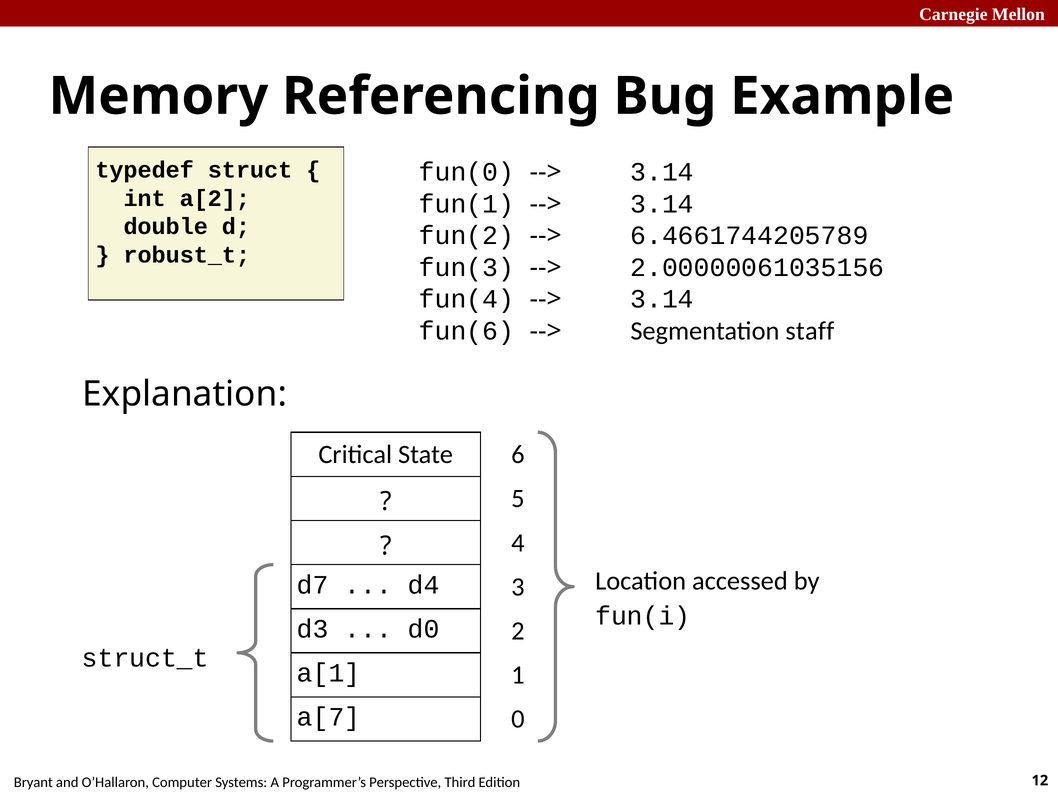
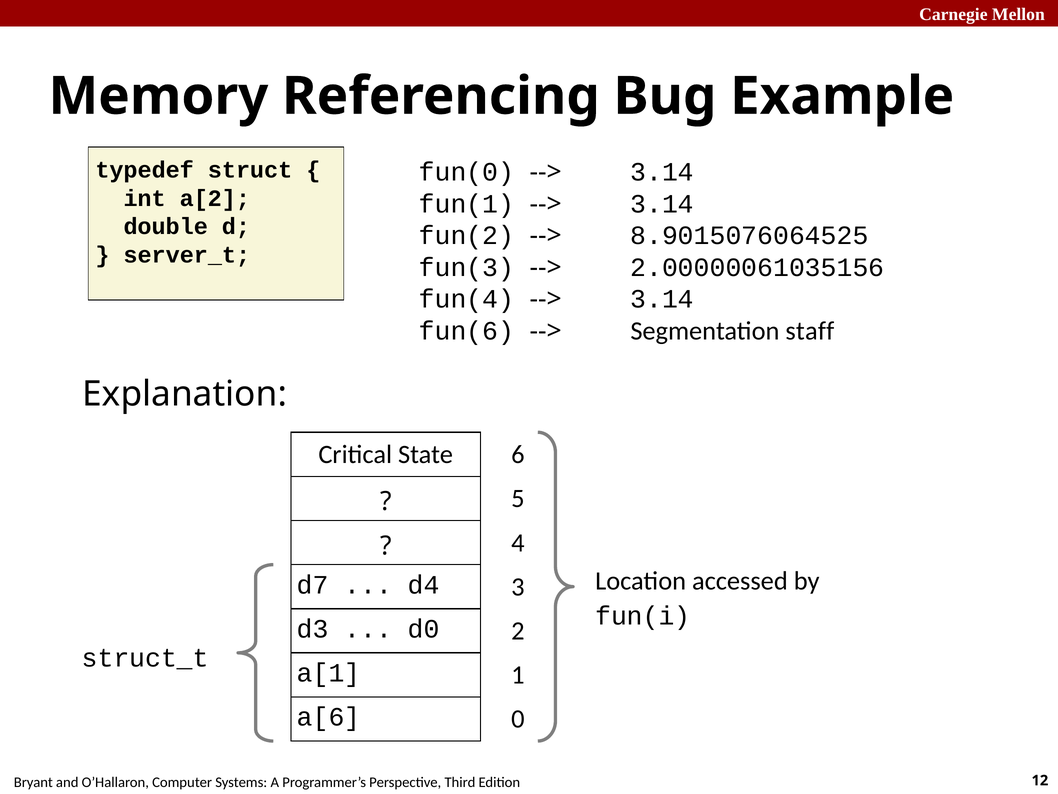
6.4661744205789: 6.4661744205789 -> 8.9015076064525
robust_t: robust_t -> server_t
a[7: a[7 -> a[6
